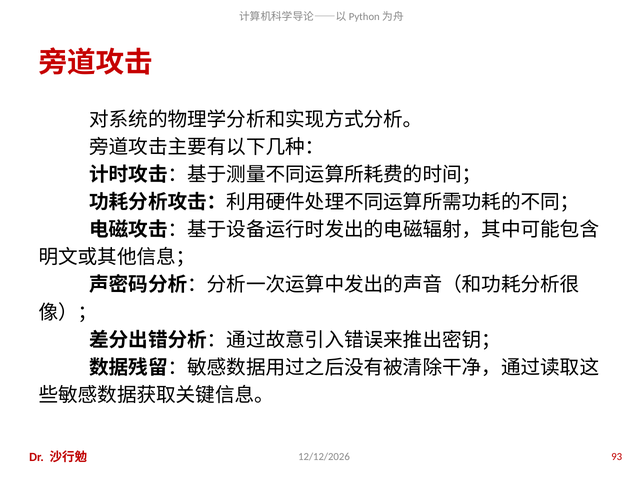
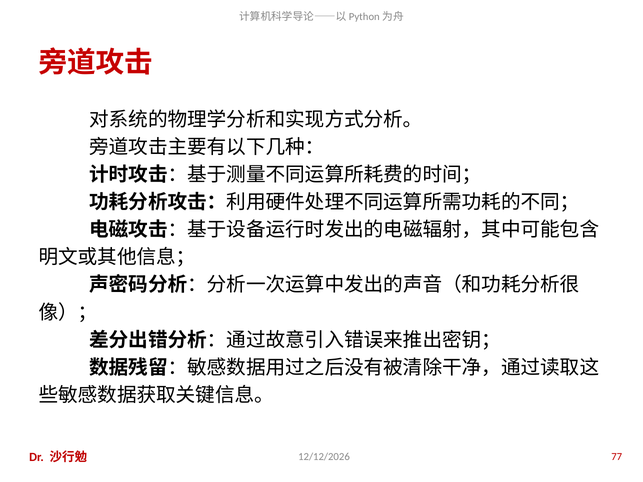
93: 93 -> 77
